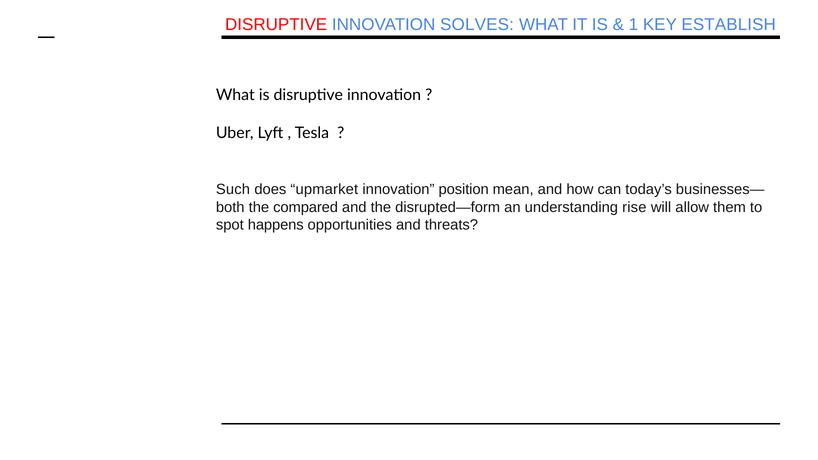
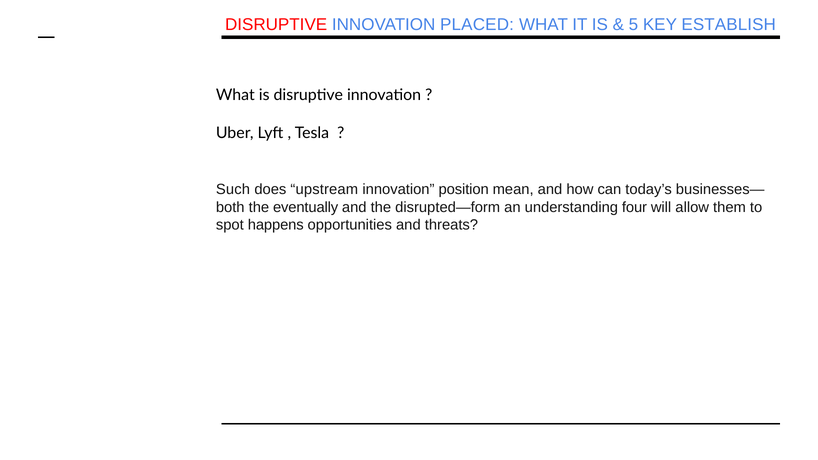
SOLVES: SOLVES -> PLACED
1: 1 -> 5
upmarket: upmarket -> upstream
compared: compared -> eventually
rise: rise -> four
